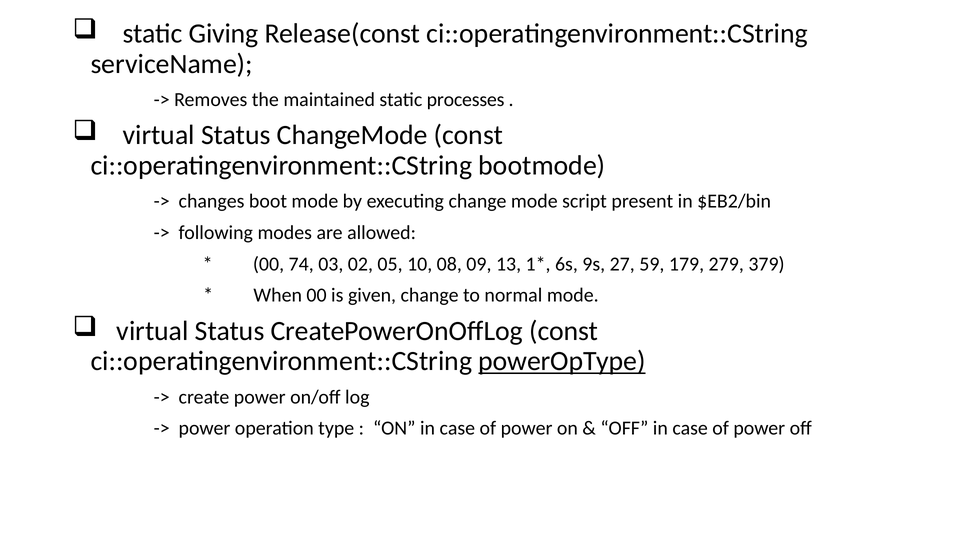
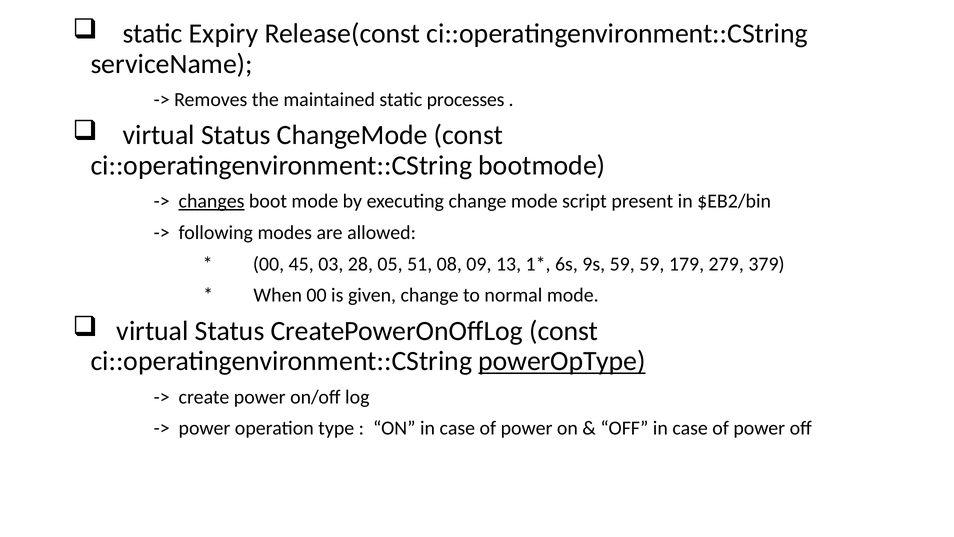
Giving: Giving -> Expiry
changes underline: none -> present
74: 74 -> 45
02: 02 -> 28
10: 10 -> 51
9s 27: 27 -> 59
